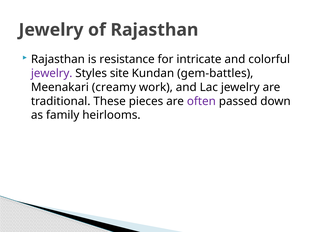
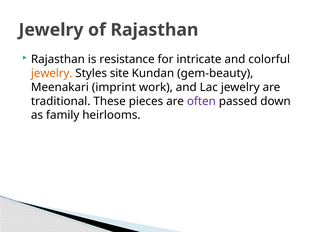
jewelry at (52, 74) colour: purple -> orange
gem-battles: gem-battles -> gem-beauty
creamy: creamy -> imprint
